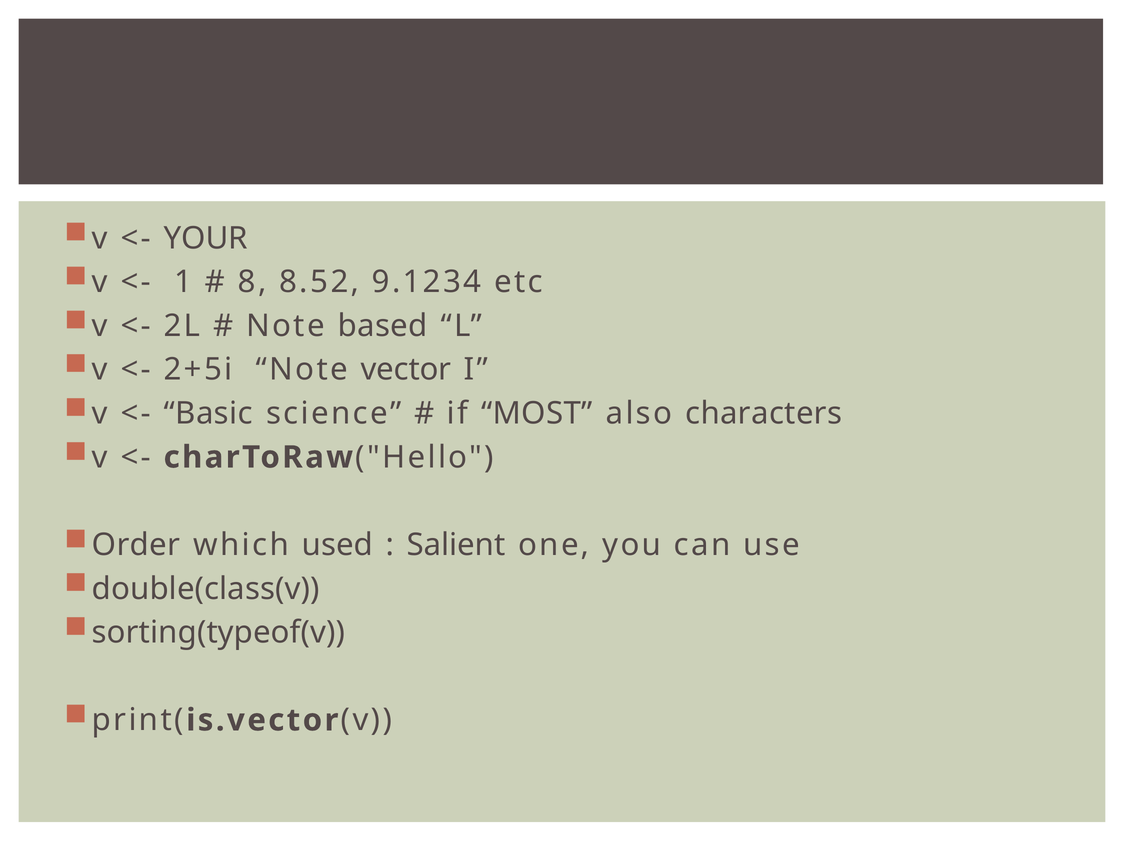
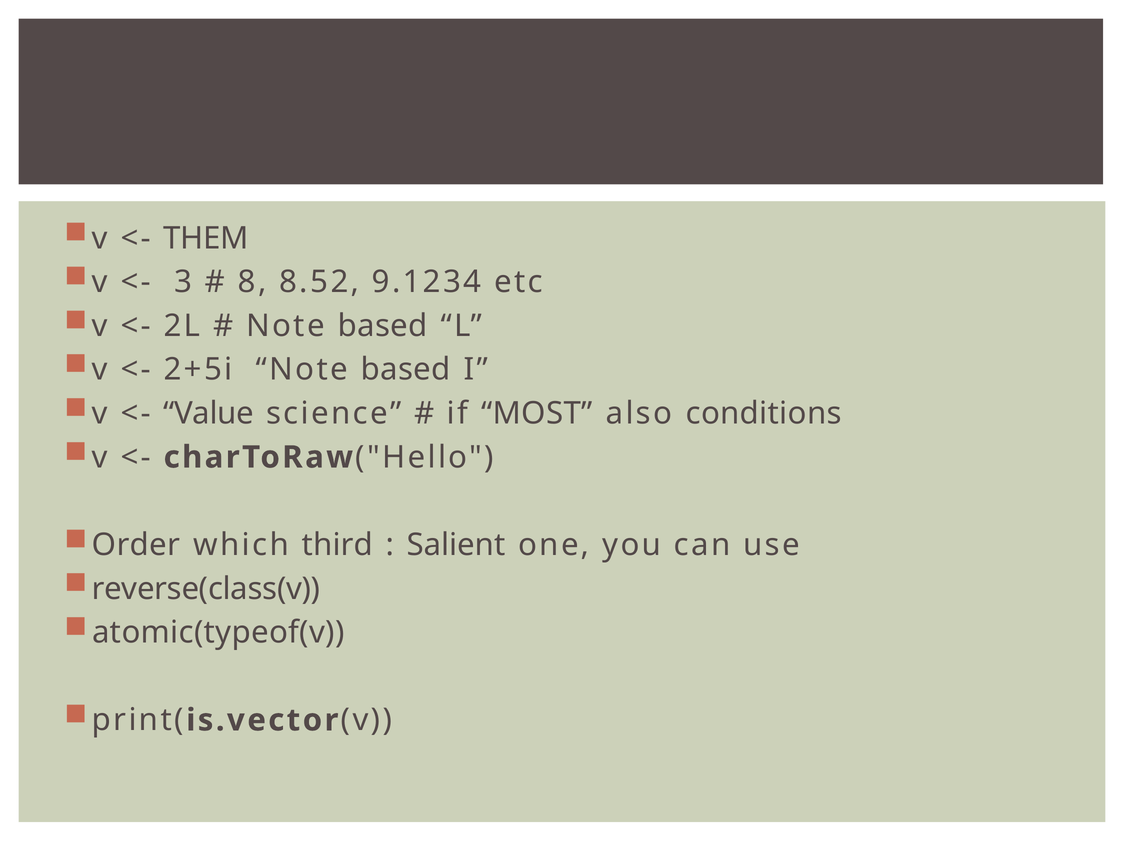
YOUR: YOUR -> THEM
1: 1 -> 3
2+5i Note vector: vector -> based
Basic: Basic -> Value
characters: characters -> conditions
used: used -> third
double(class(v: double(class(v -> reverse(class(v
sorting(typeof(v: sorting(typeof(v -> atomic(typeof(v
